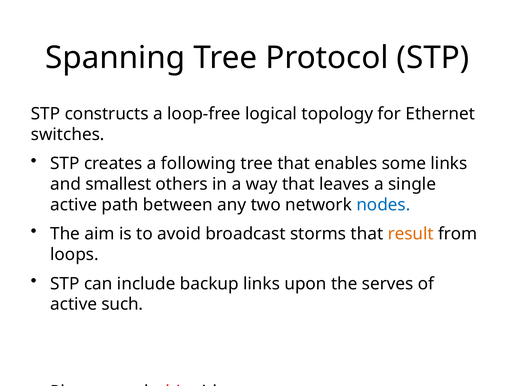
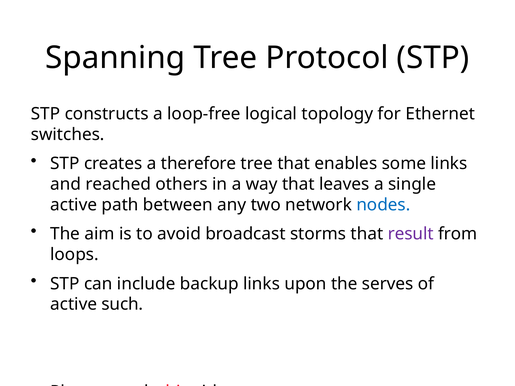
following: following -> therefore
smallest: smallest -> reached
result colour: orange -> purple
